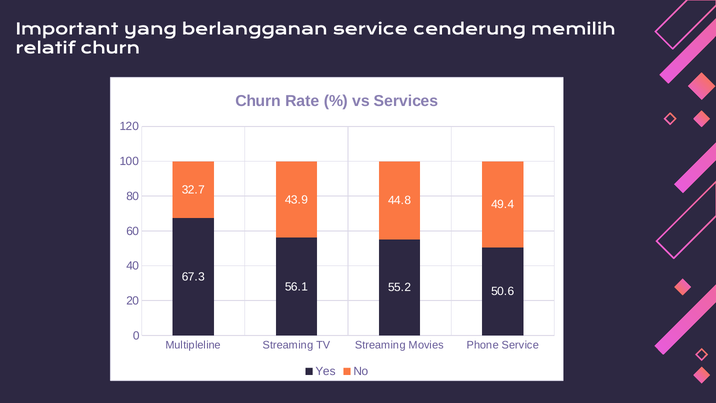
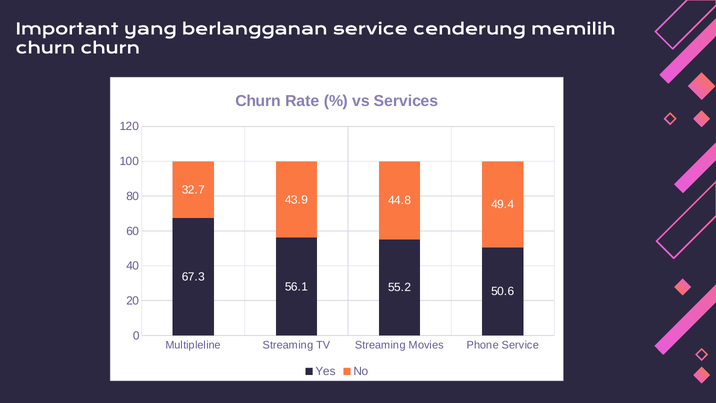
relatif at (46, 49): relatif -> churn
